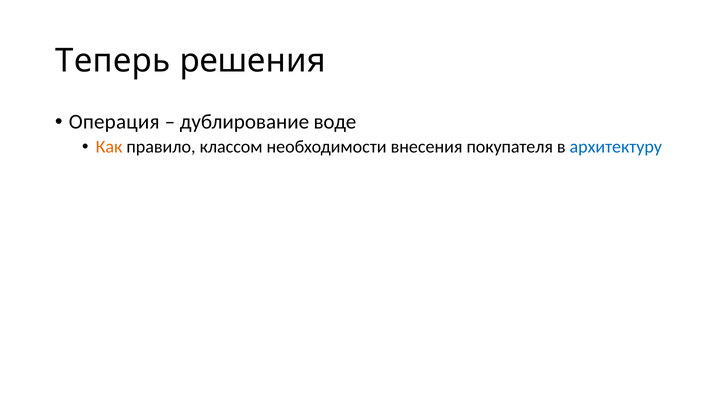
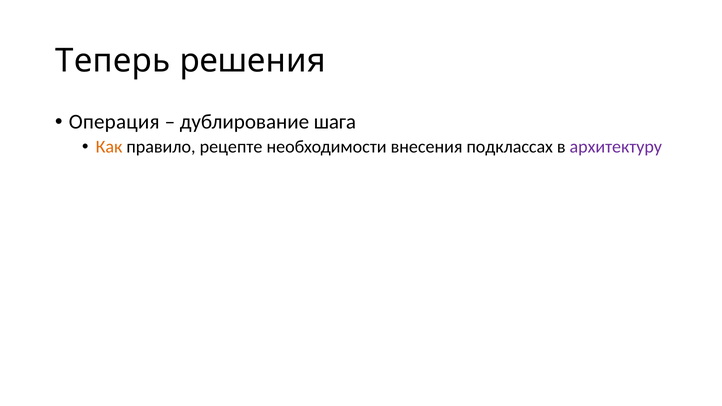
воде: воде -> шага
классом: классом -> рецепте
покупателя: покупателя -> подклассах
архитектуру colour: blue -> purple
